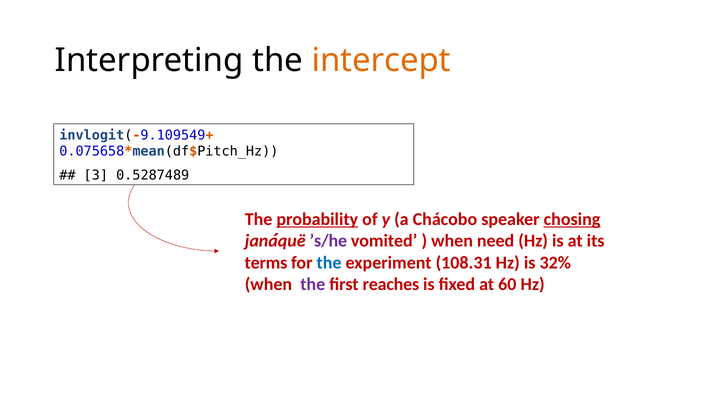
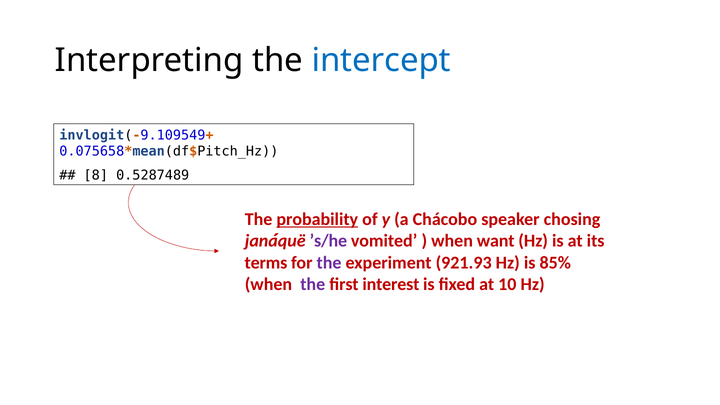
intercept colour: orange -> blue
3: 3 -> 8
chosing underline: present -> none
need: need -> want
the at (329, 263) colour: blue -> purple
108.31: 108.31 -> 921.93
32%: 32% -> 85%
reaches: reaches -> interest
60: 60 -> 10
